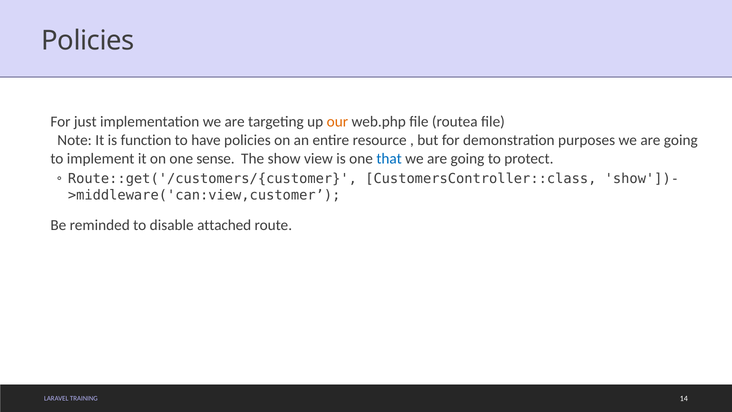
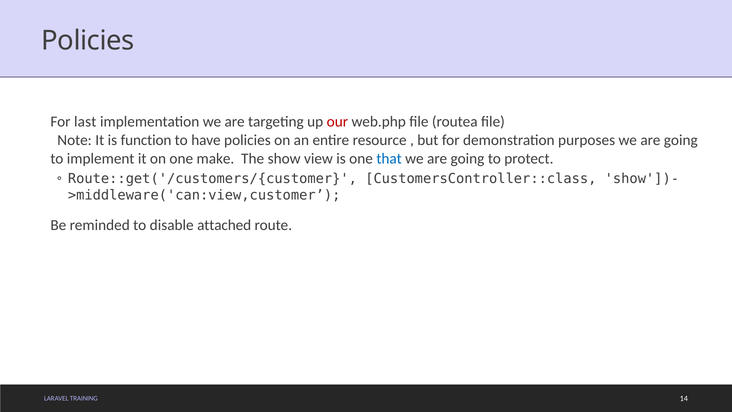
just: just -> last
our colour: orange -> red
sense: sense -> make
